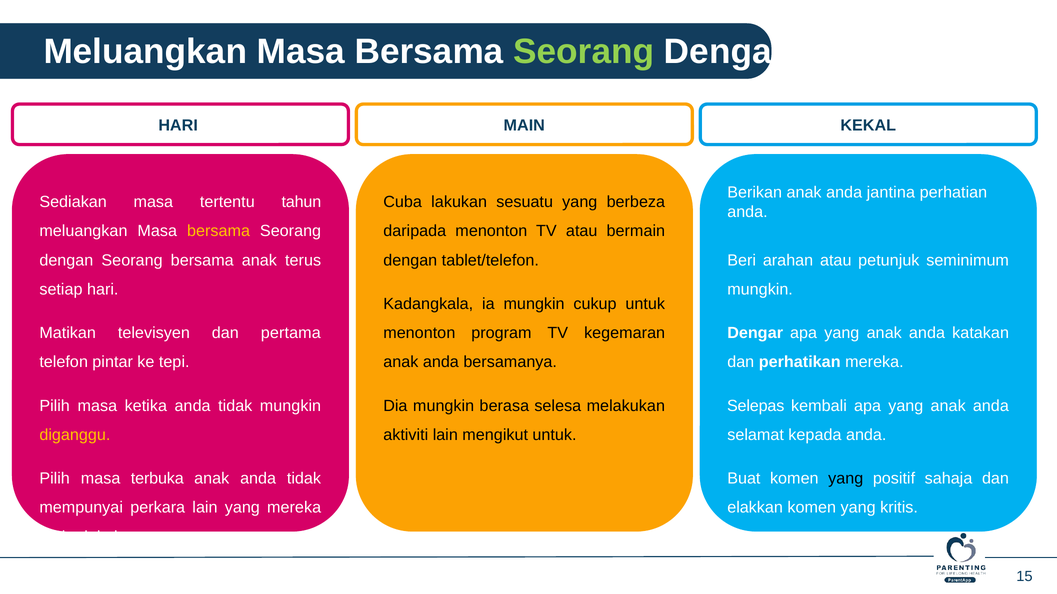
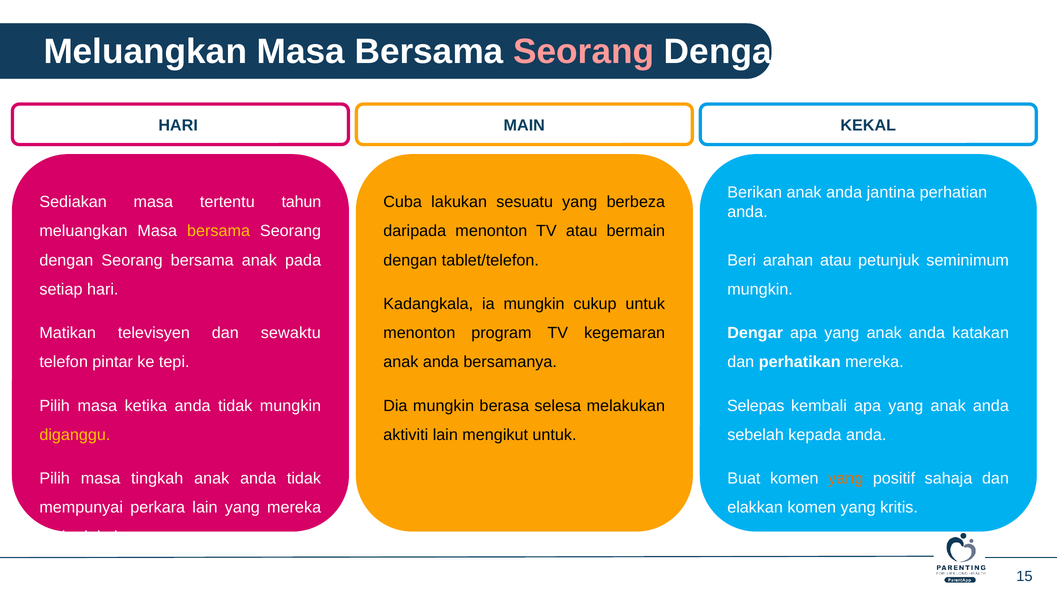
Seorang at (584, 52) colour: light green -> pink
terus: terus -> pada
pertama: pertama -> sewaktu
selamat: selamat -> sebelah
terbuka: terbuka -> tingkah
yang at (846, 479) colour: black -> orange
